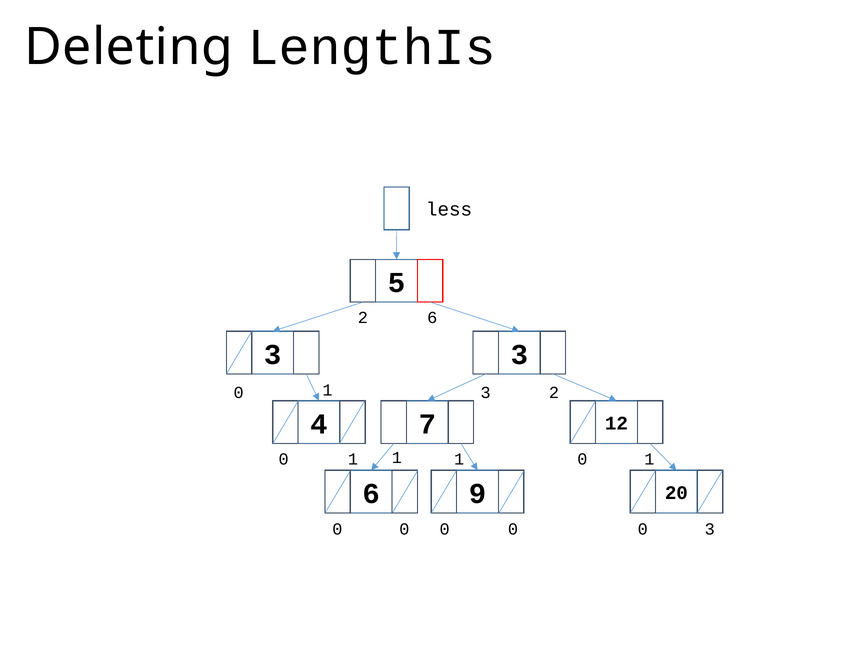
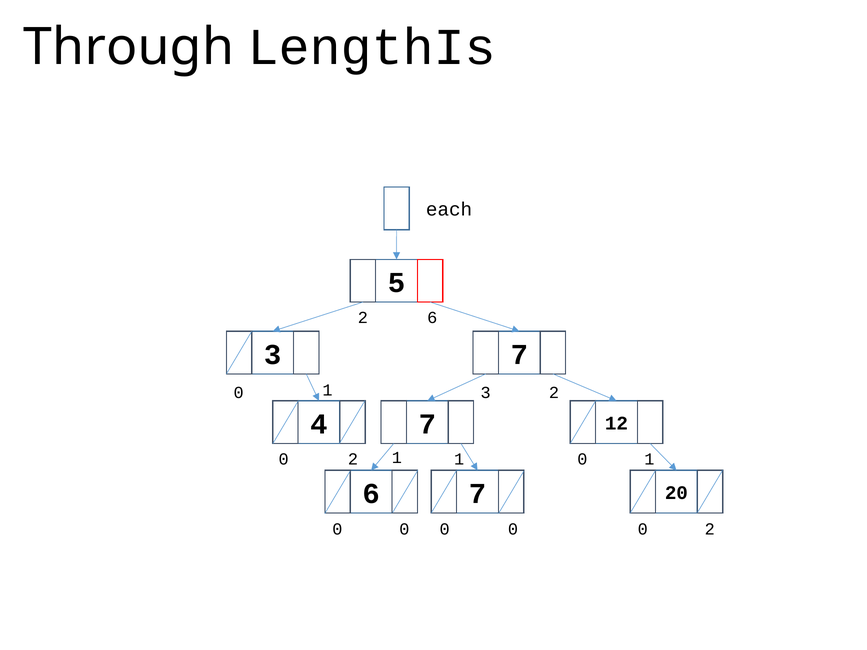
Deleting: Deleting -> Through
less: less -> each
3 3: 3 -> 7
1 at (353, 459): 1 -> 2
6 9: 9 -> 7
3 at (710, 529): 3 -> 2
